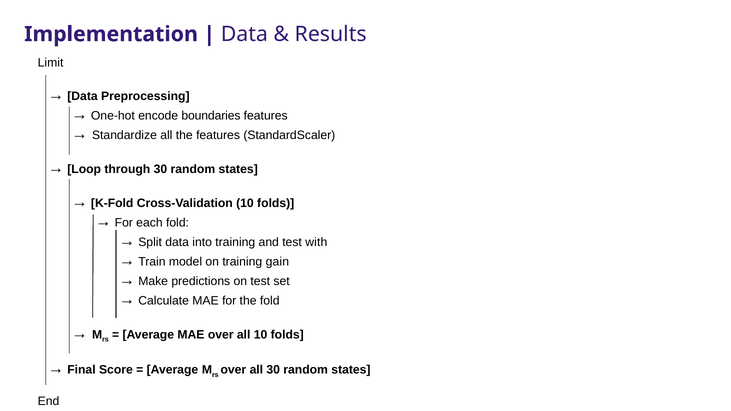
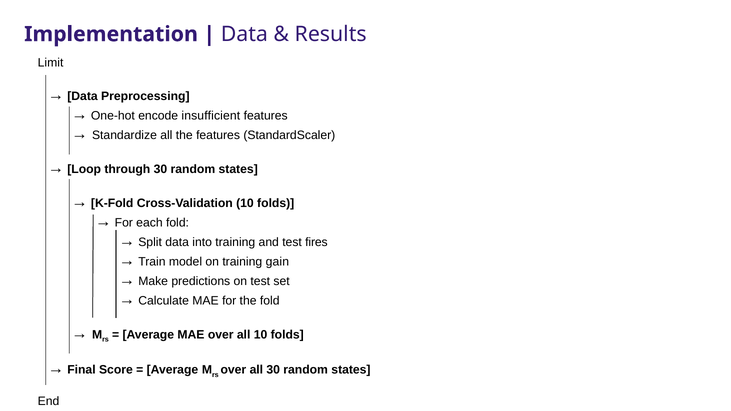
boundaries: boundaries -> insufficient
with: with -> fires
